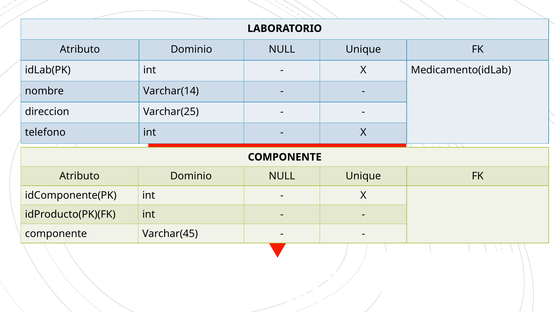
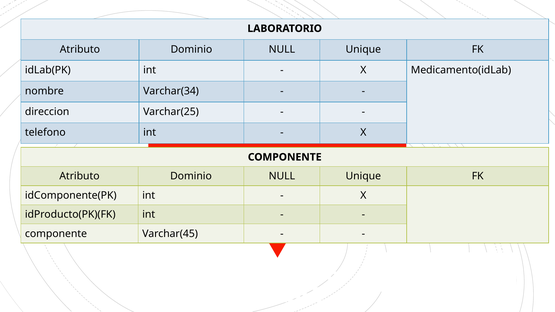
Varchar(14: Varchar(14 -> Varchar(34
